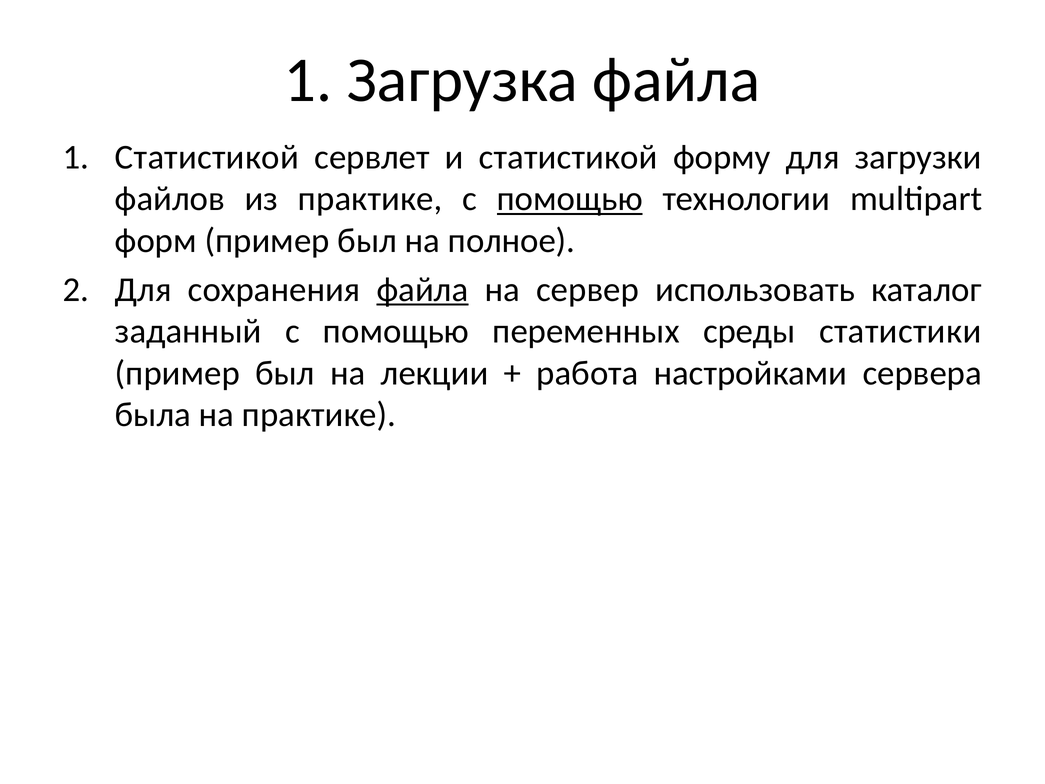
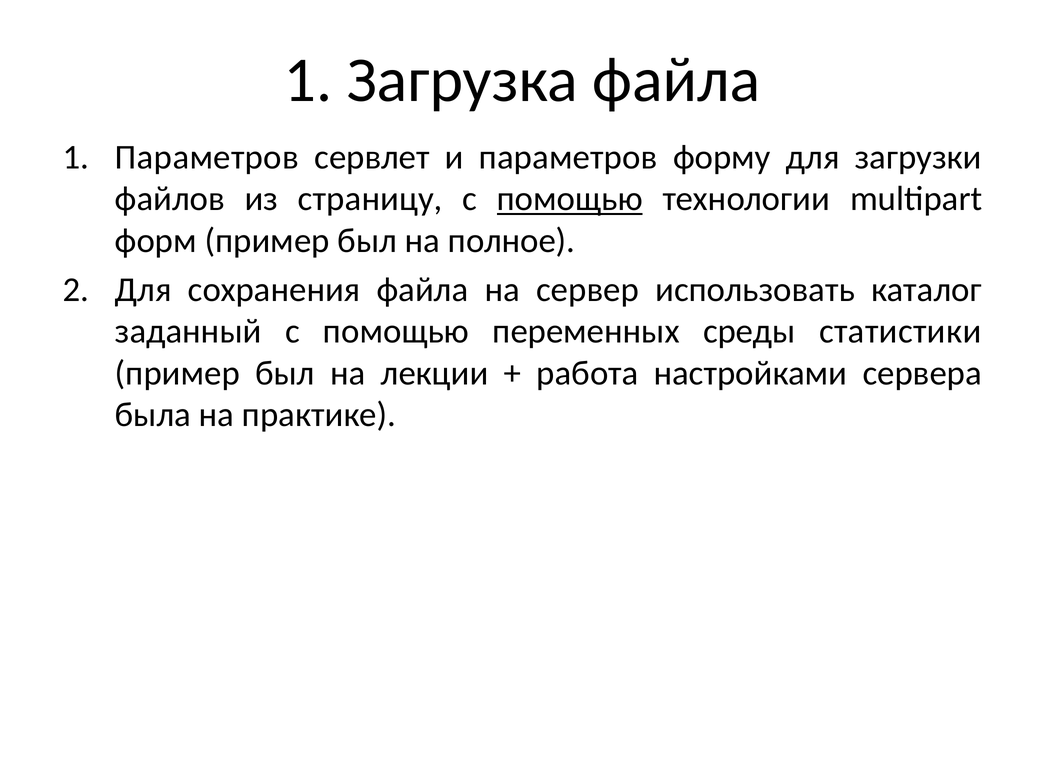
1 Статистикой: Статистикой -> Параметров
и статистикой: статистикой -> параметров
из практике: практике -> страницу
файла at (423, 289) underline: present -> none
